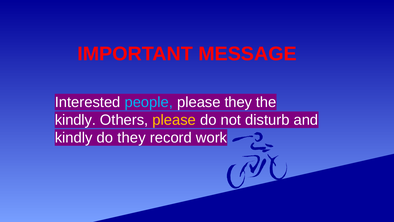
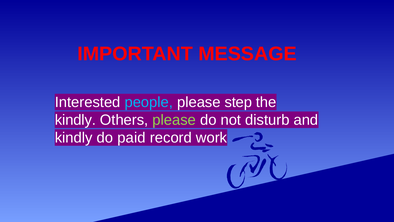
please they: they -> step
please at (174, 120) colour: yellow -> light green
do they: they -> paid
